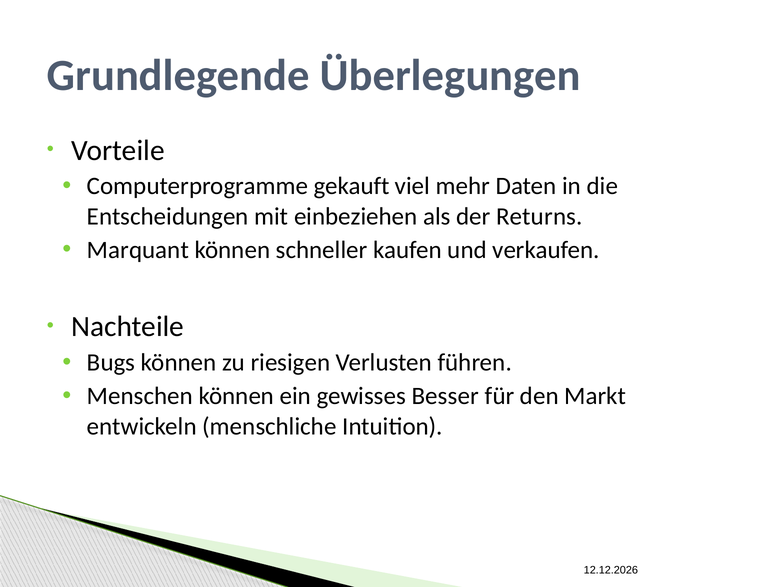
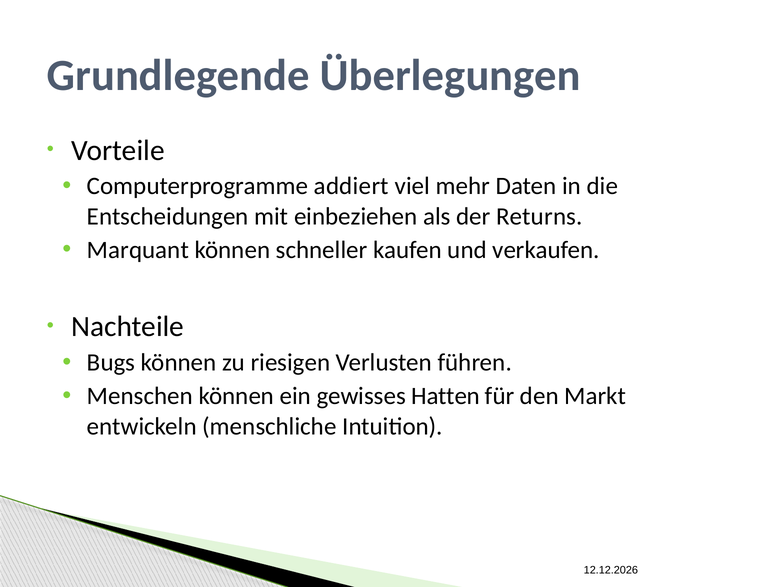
gekauft: gekauft -> addiert
Besser: Besser -> Hatten
